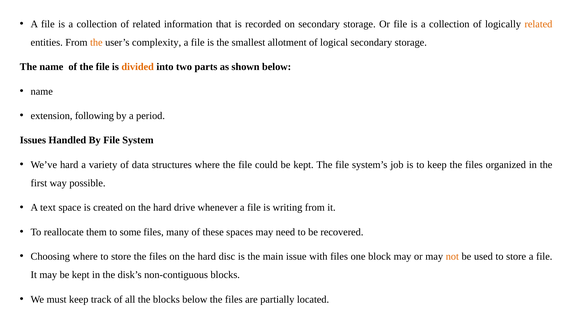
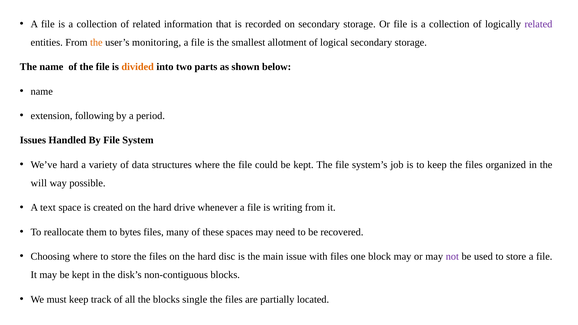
related at (538, 24) colour: orange -> purple
complexity: complexity -> monitoring
first: first -> will
some: some -> bytes
not colour: orange -> purple
blocks below: below -> single
